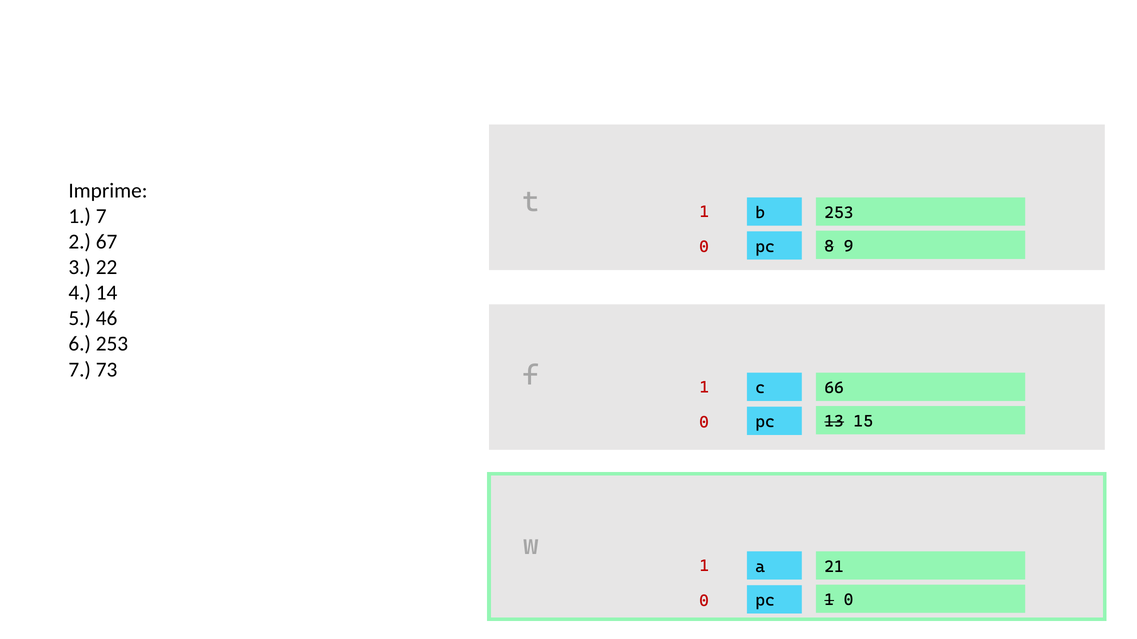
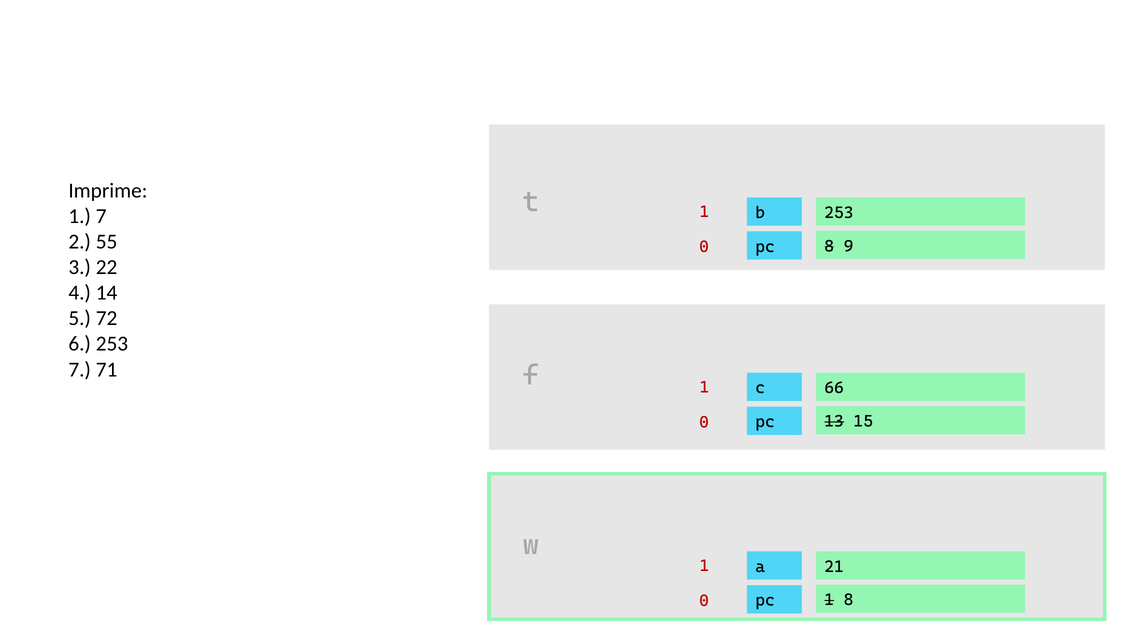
67: 67 -> 55
46: 46 -> 72
73: 73 -> 71
1 0: 0 -> 8
